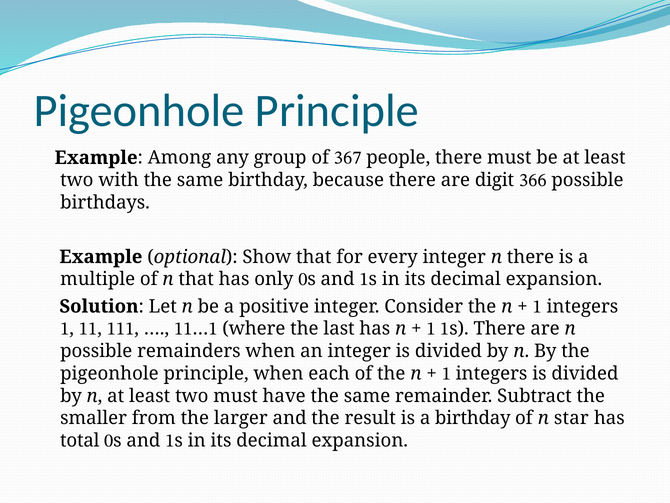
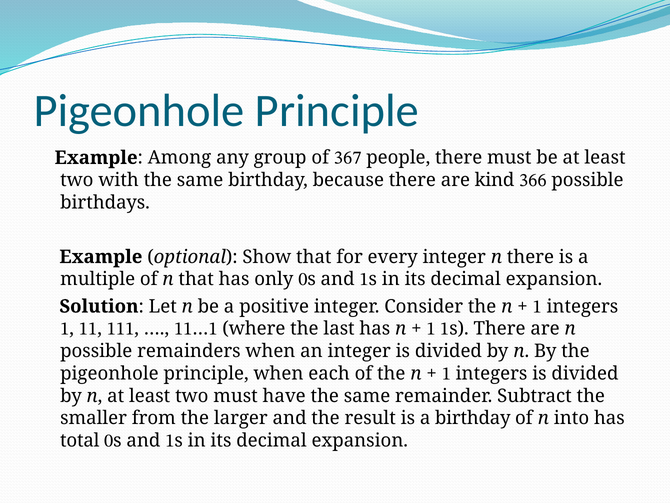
digit: digit -> kind
star: star -> into
